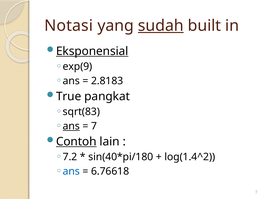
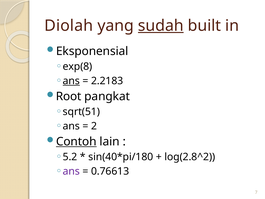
Notasi: Notasi -> Diolah
Eksponensial underline: present -> none
exp(9: exp(9 -> exp(8
ans at (71, 81) underline: none -> present
2.8183: 2.8183 -> 2.2183
True: True -> Root
sqrt(83: sqrt(83 -> sqrt(51
ans at (71, 126) underline: present -> none
7 at (94, 126): 7 -> 2
7.2: 7.2 -> 5.2
log(1.4^2: log(1.4^2 -> log(2.8^2
ans at (71, 171) colour: blue -> purple
6.76618: 6.76618 -> 0.76613
